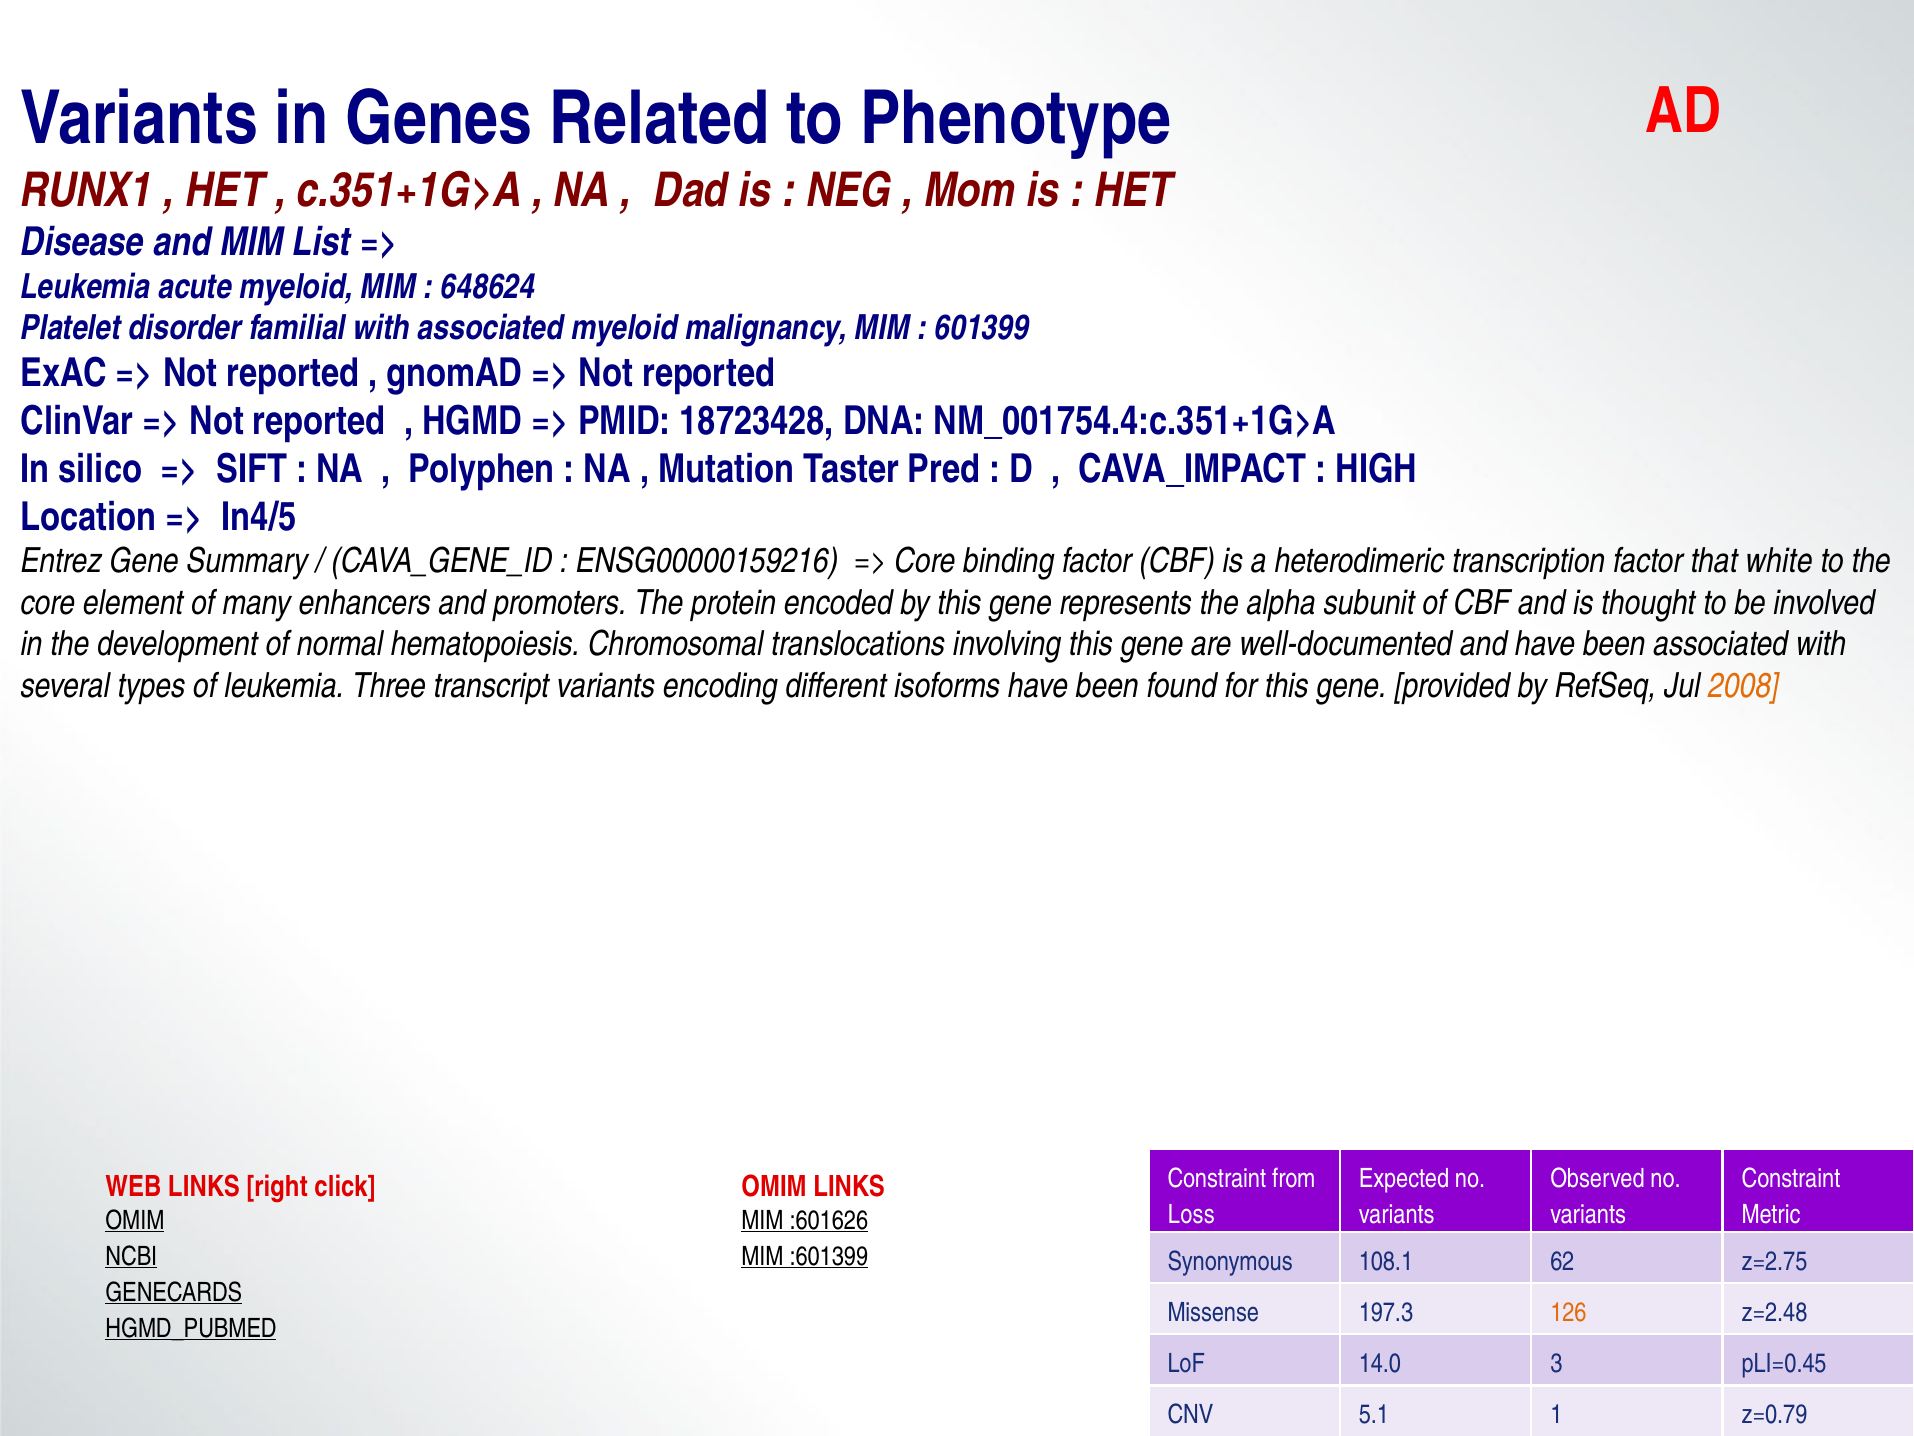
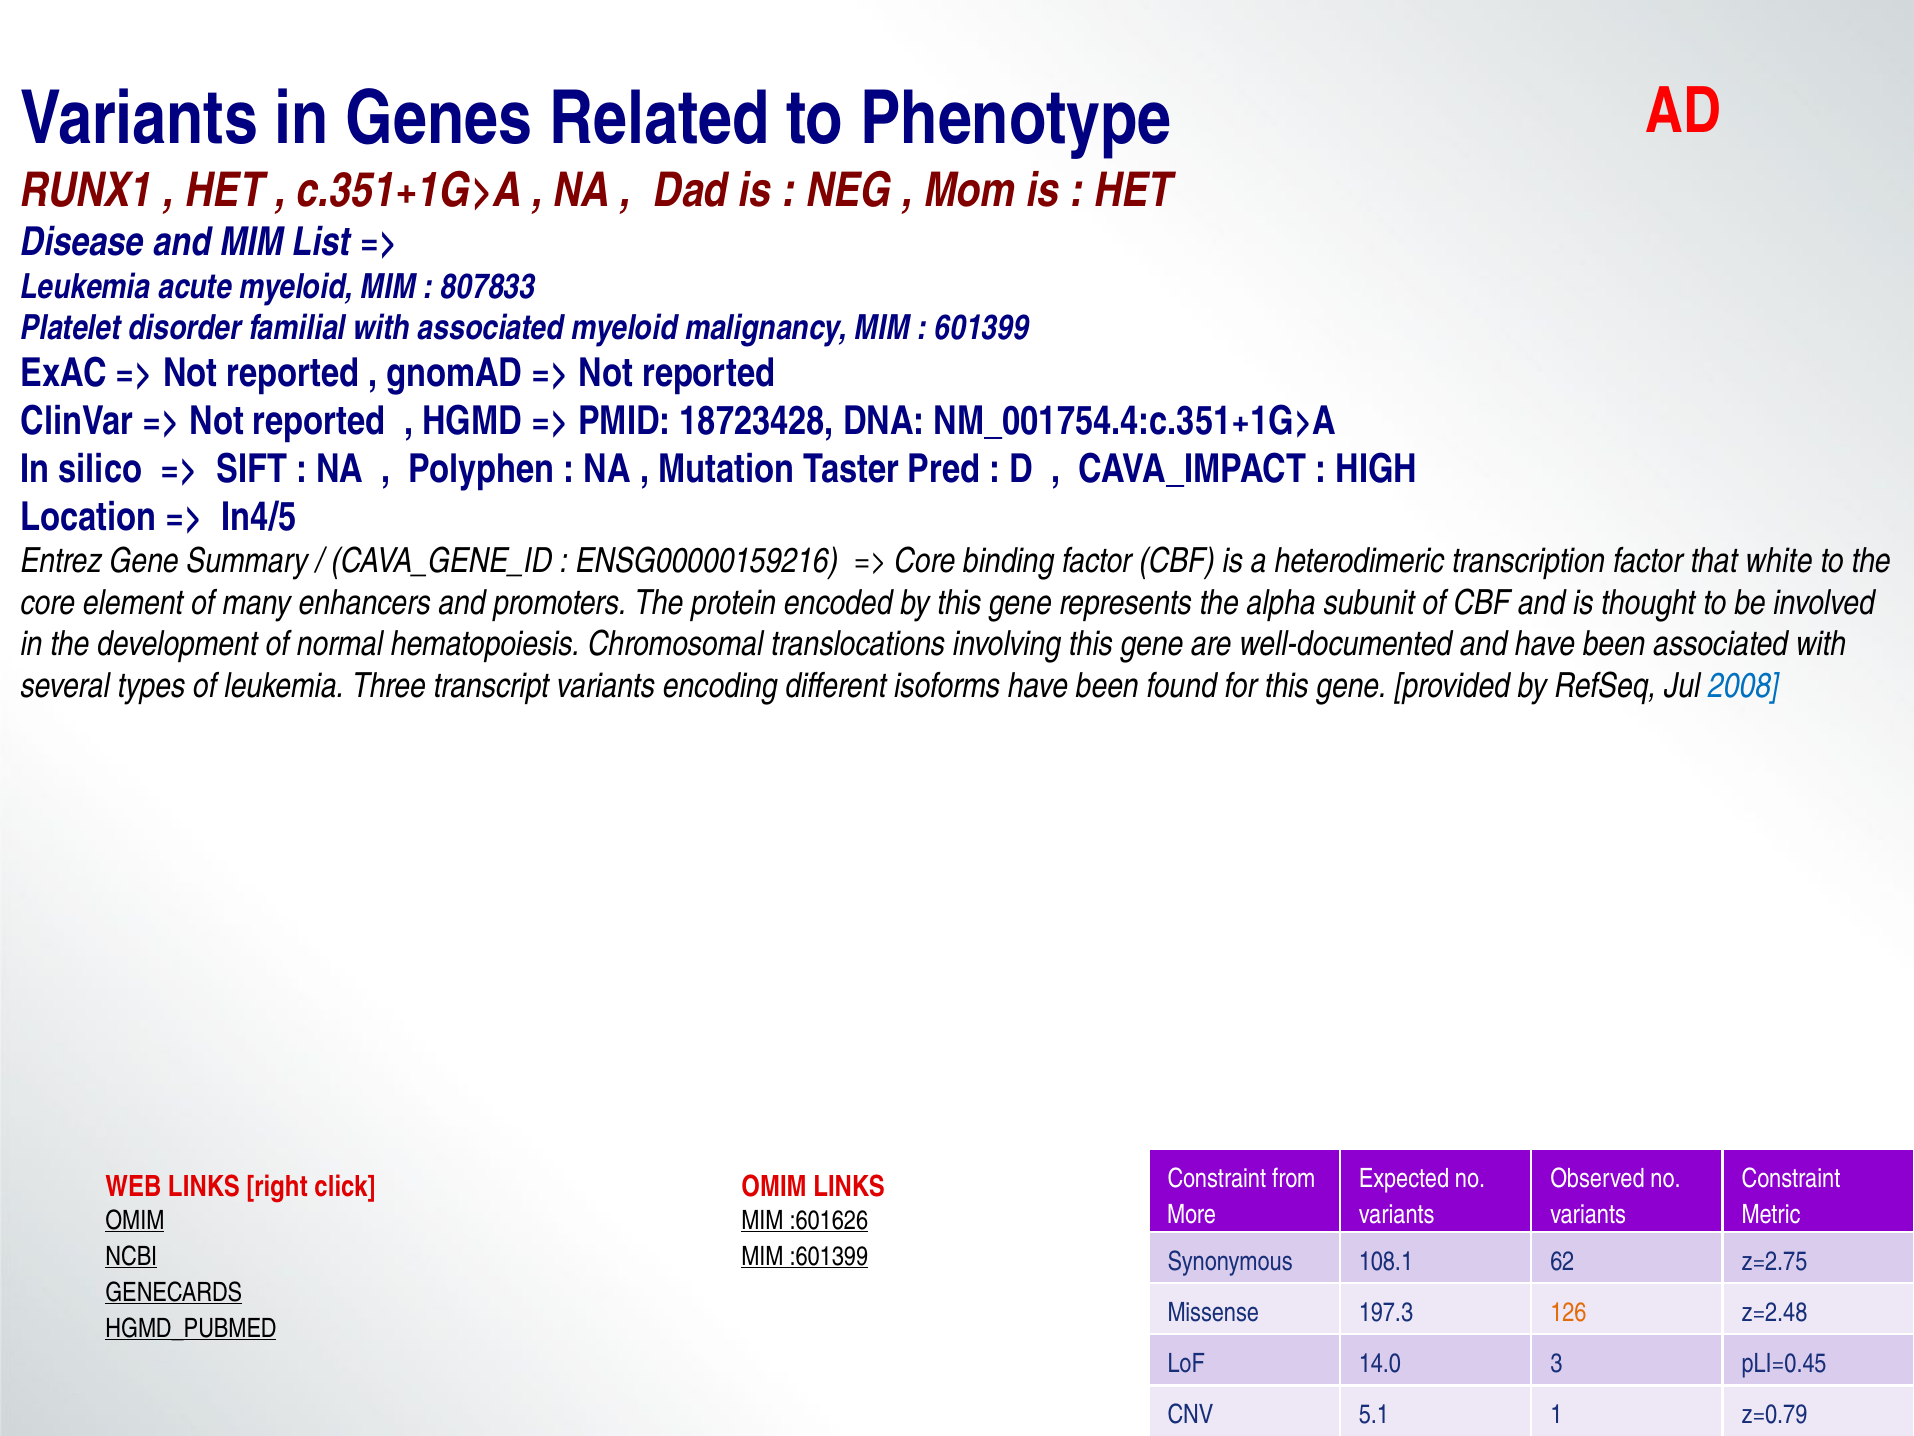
648624: 648624 -> 807833
2008 colour: orange -> blue
Loss: Loss -> More
